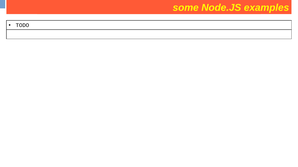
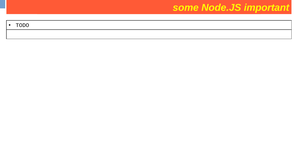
examples: examples -> important
